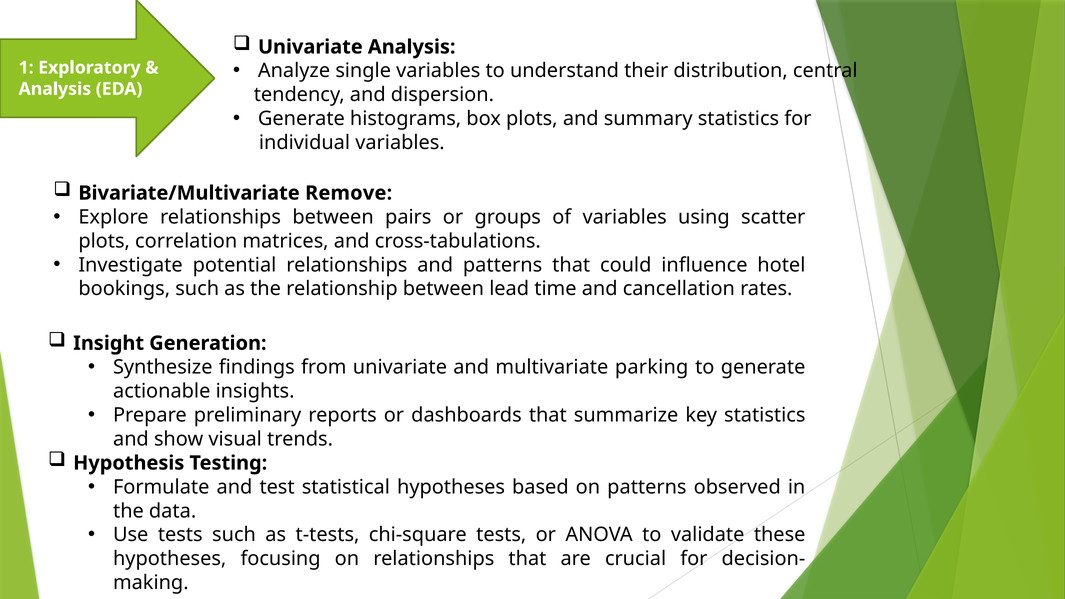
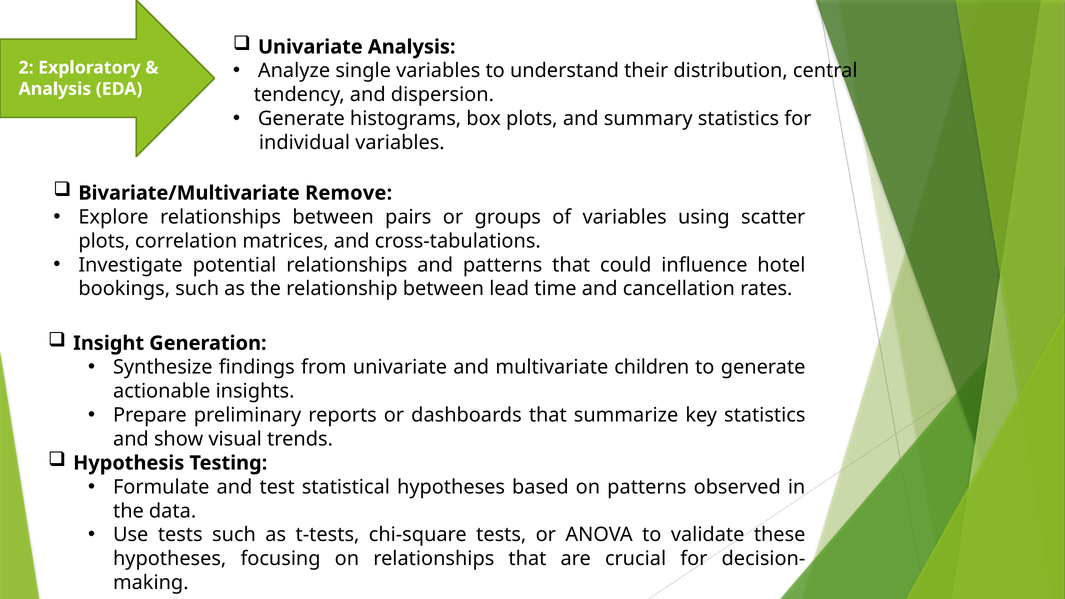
1: 1 -> 2
parking: parking -> children
